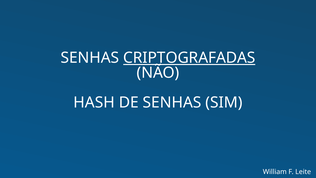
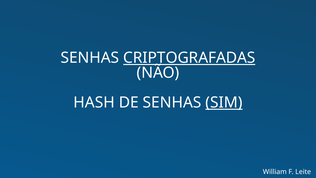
SIM underline: none -> present
